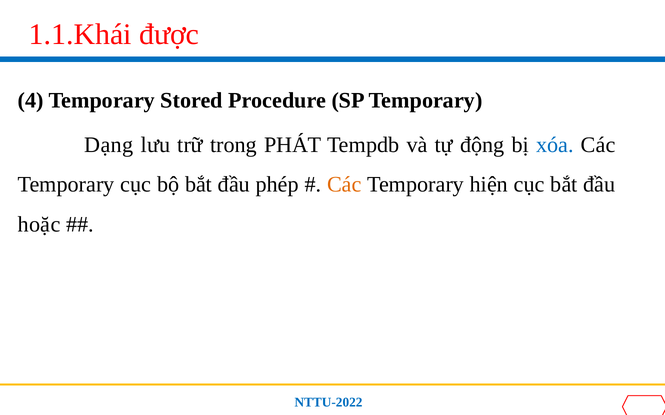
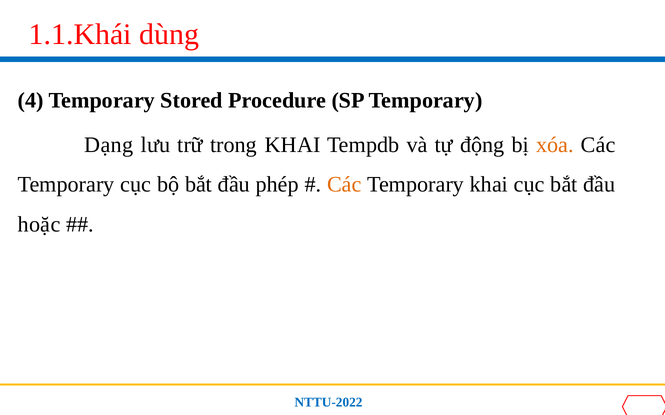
được: được -> dùng
trong PHÁT: PHÁT -> KHAI
xóa colour: blue -> orange
Temporary hiện: hiện -> khai
